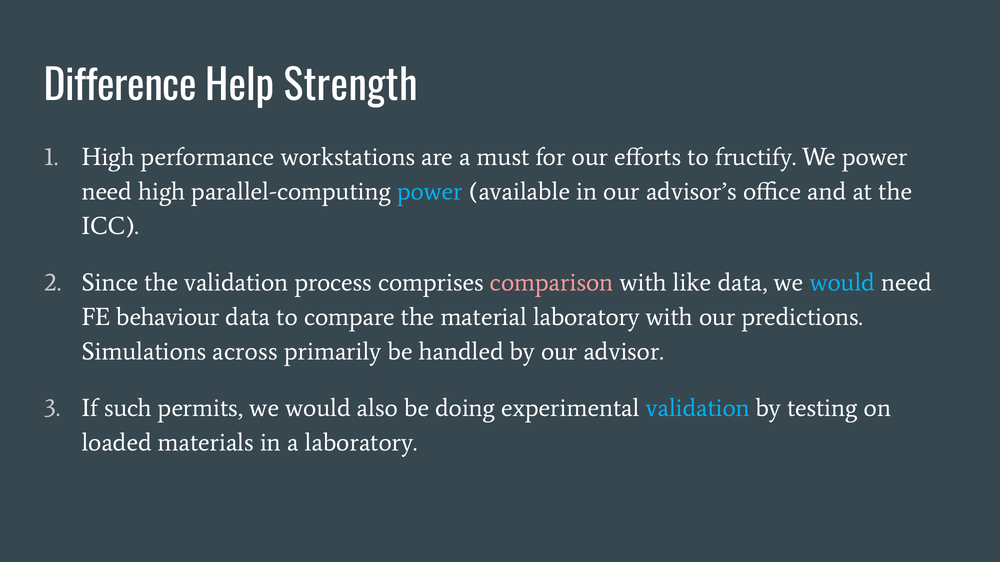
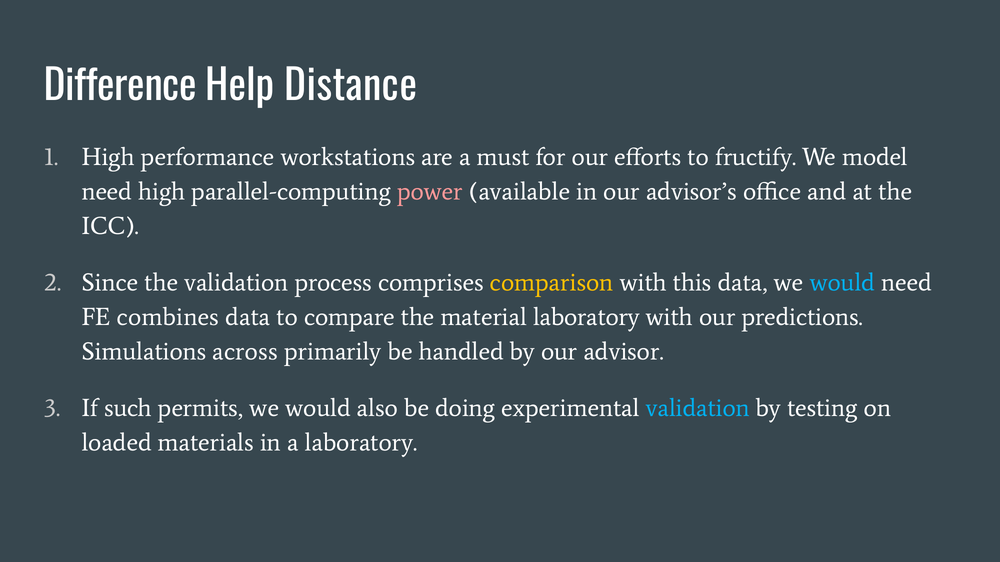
Strength: Strength -> Distance
We power: power -> model
power at (430, 192) colour: light blue -> pink
comparison colour: pink -> yellow
like: like -> this
behaviour: behaviour -> combines
